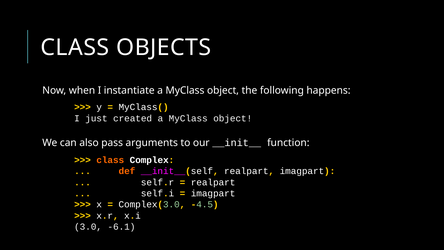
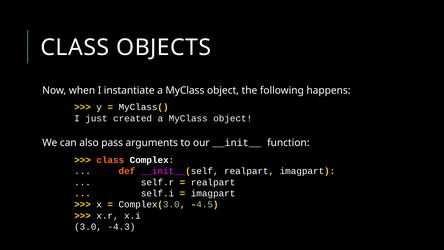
-6.1: -6.1 -> -4.3
